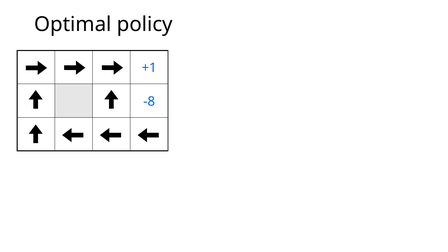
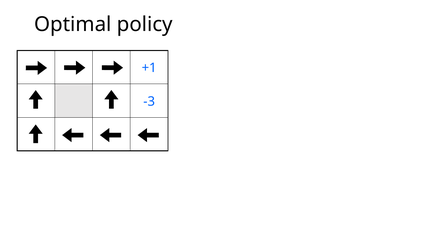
-8: -8 -> -3
